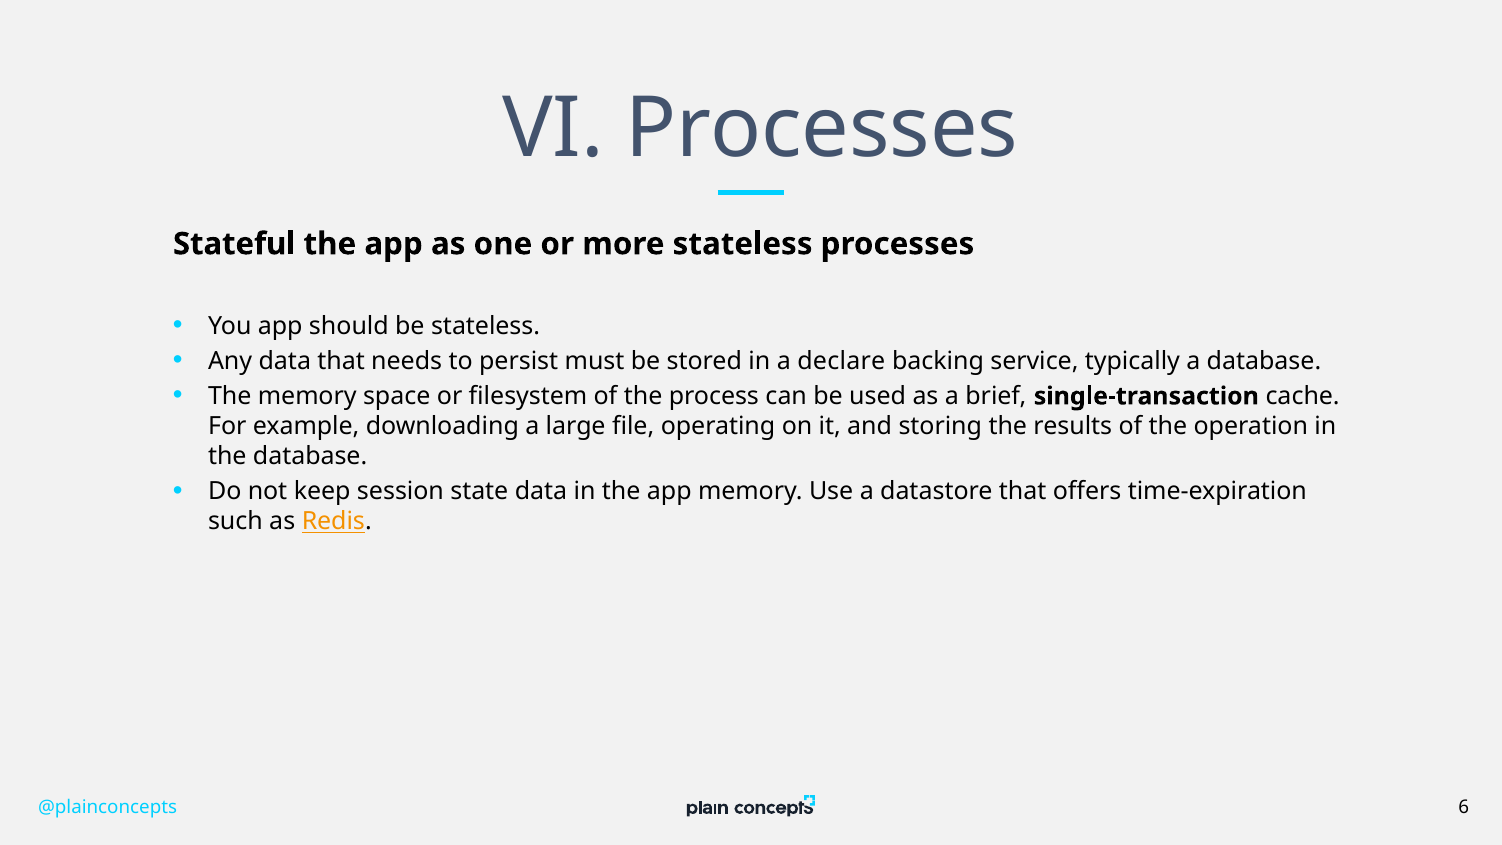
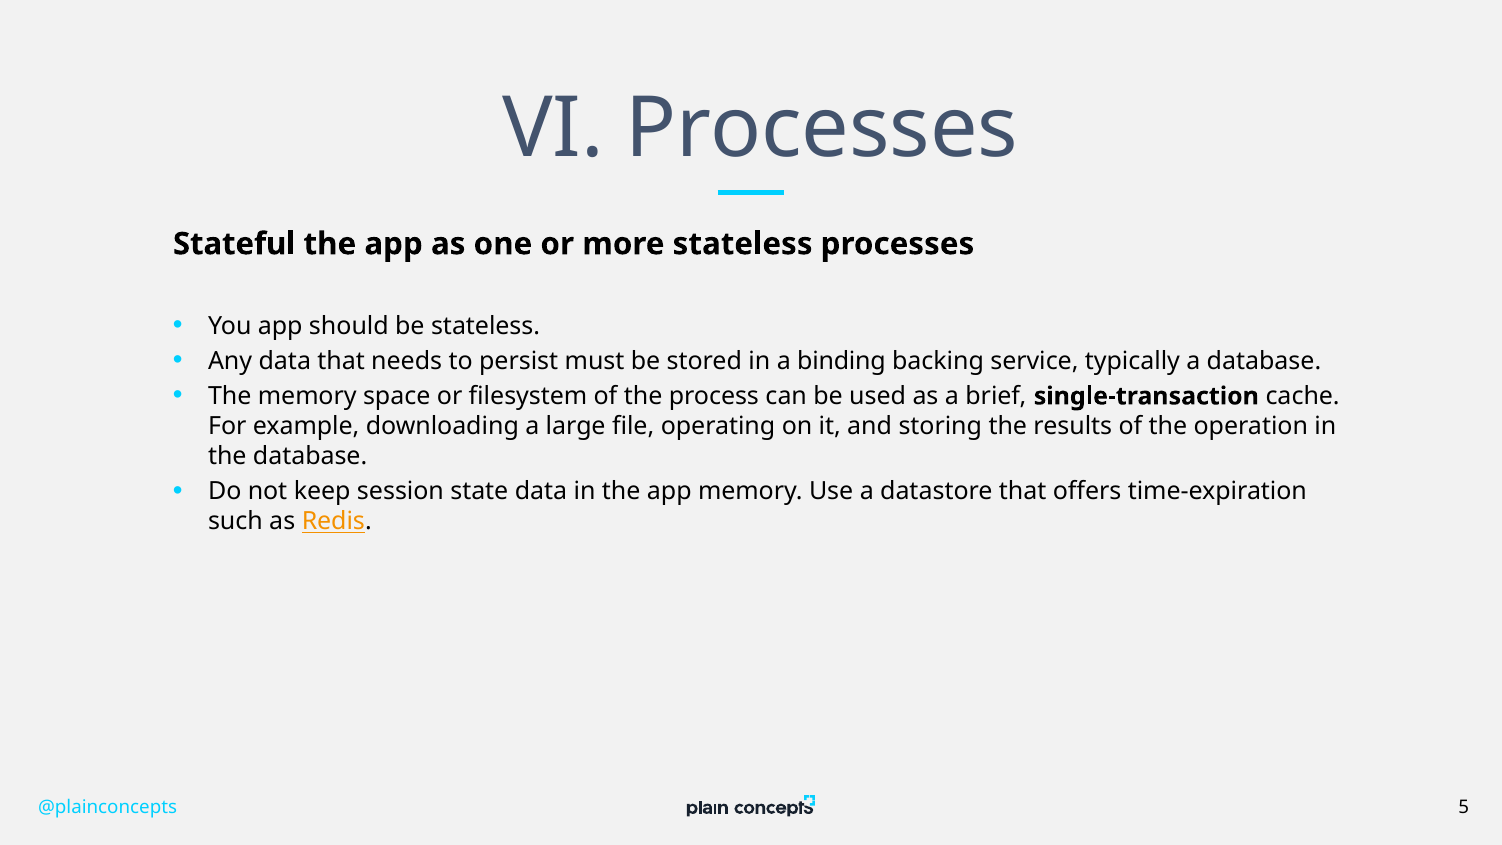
declare: declare -> binding
6: 6 -> 5
